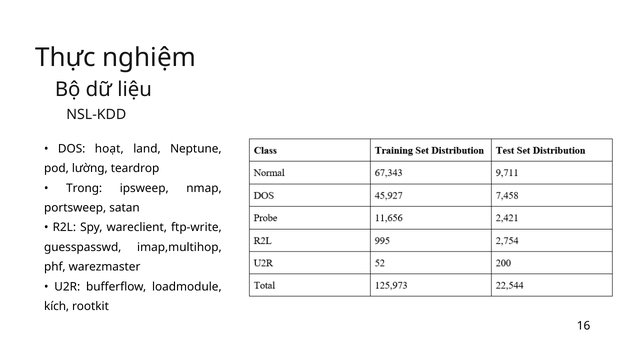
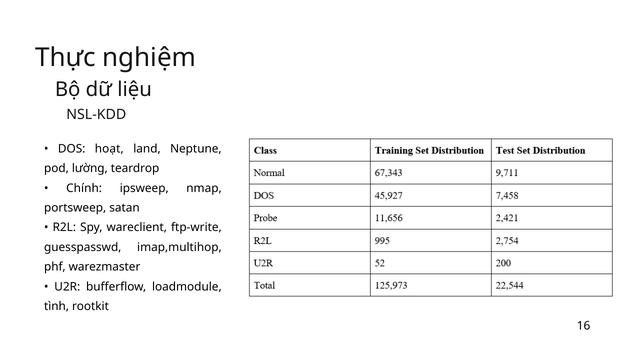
Trong: Trong -> Chính
kích: kích -> tình
